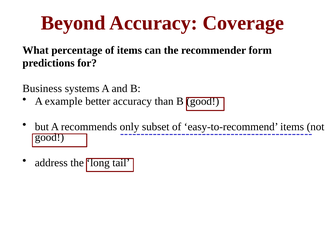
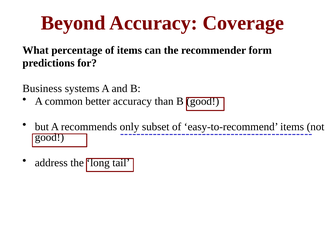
example: example -> common
